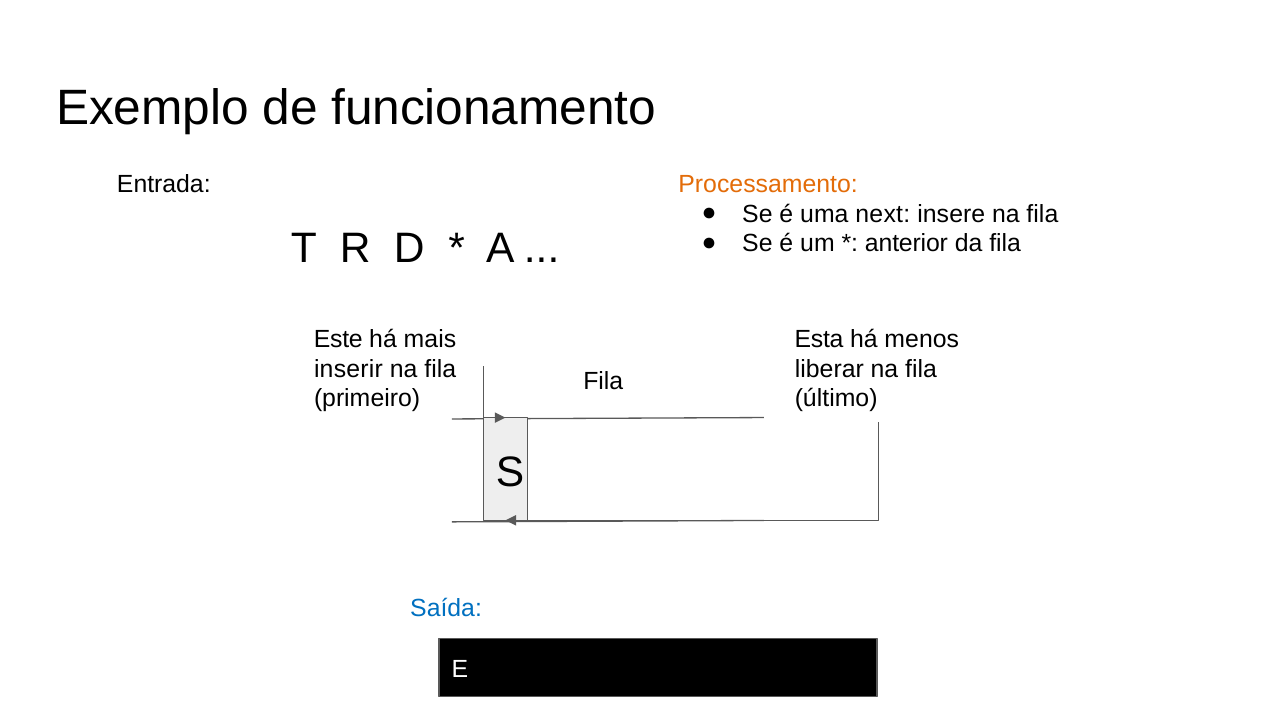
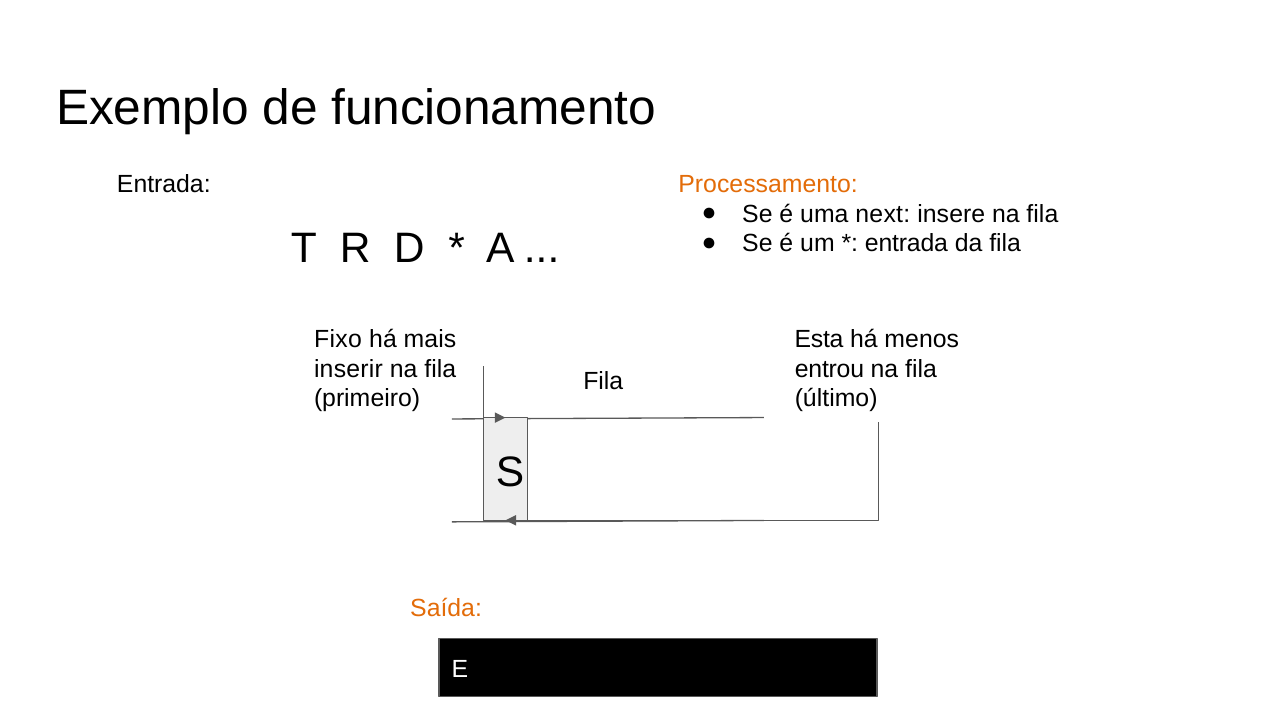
anterior at (906, 244): anterior -> entrada
Este: Este -> Fixo
liberar: liberar -> entrou
Saída colour: blue -> orange
